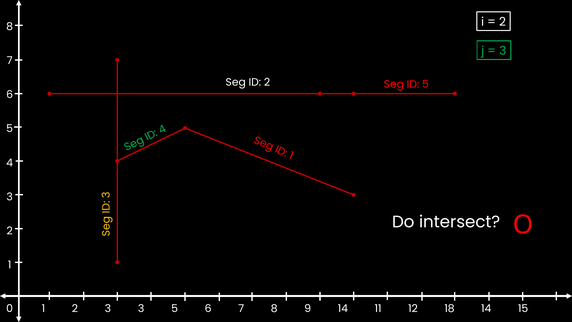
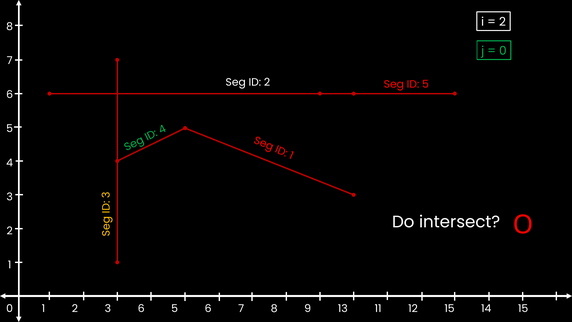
3 at (503, 51): 3 -> 0
3 3: 3 -> 6
9 14: 14 -> 13
12 18: 18 -> 15
